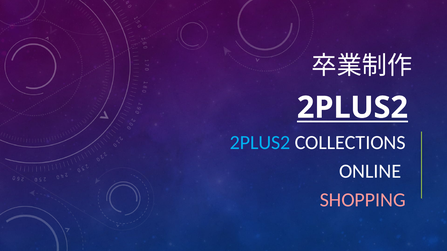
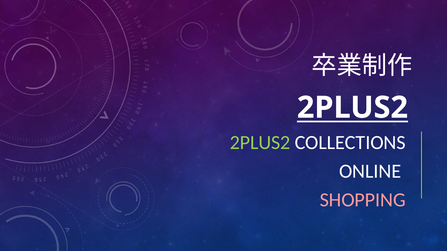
2PLUS2 at (260, 143) colour: light blue -> light green
